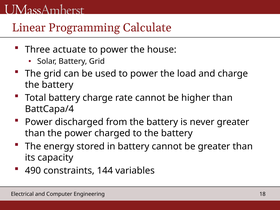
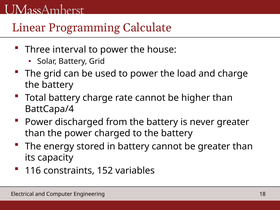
actuate: actuate -> interval
490: 490 -> 116
144: 144 -> 152
